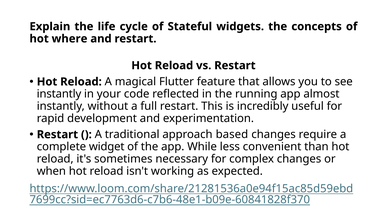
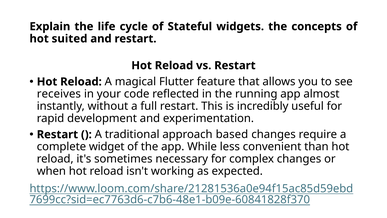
where: where -> suited
instantly at (59, 94): instantly -> receives
